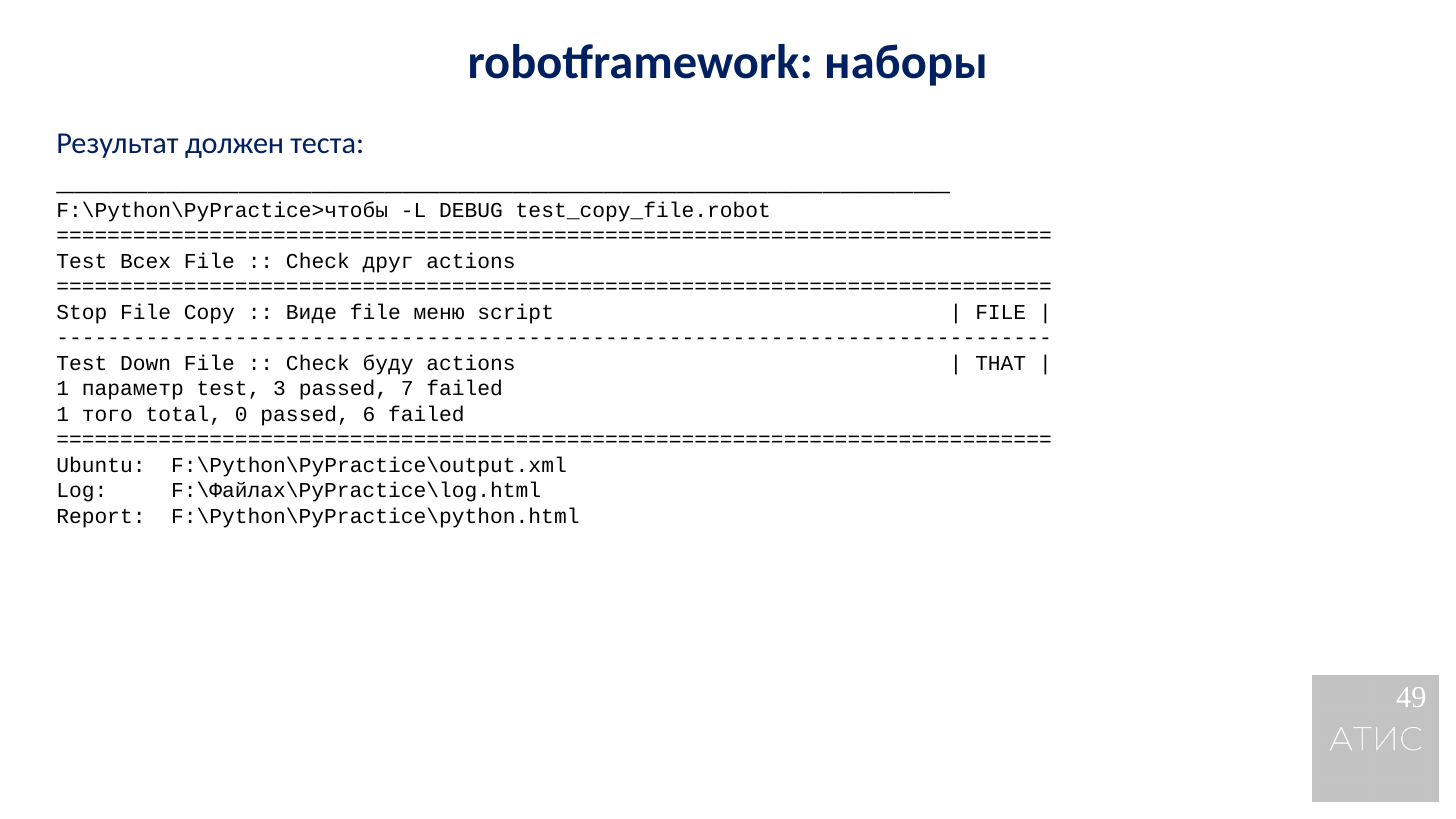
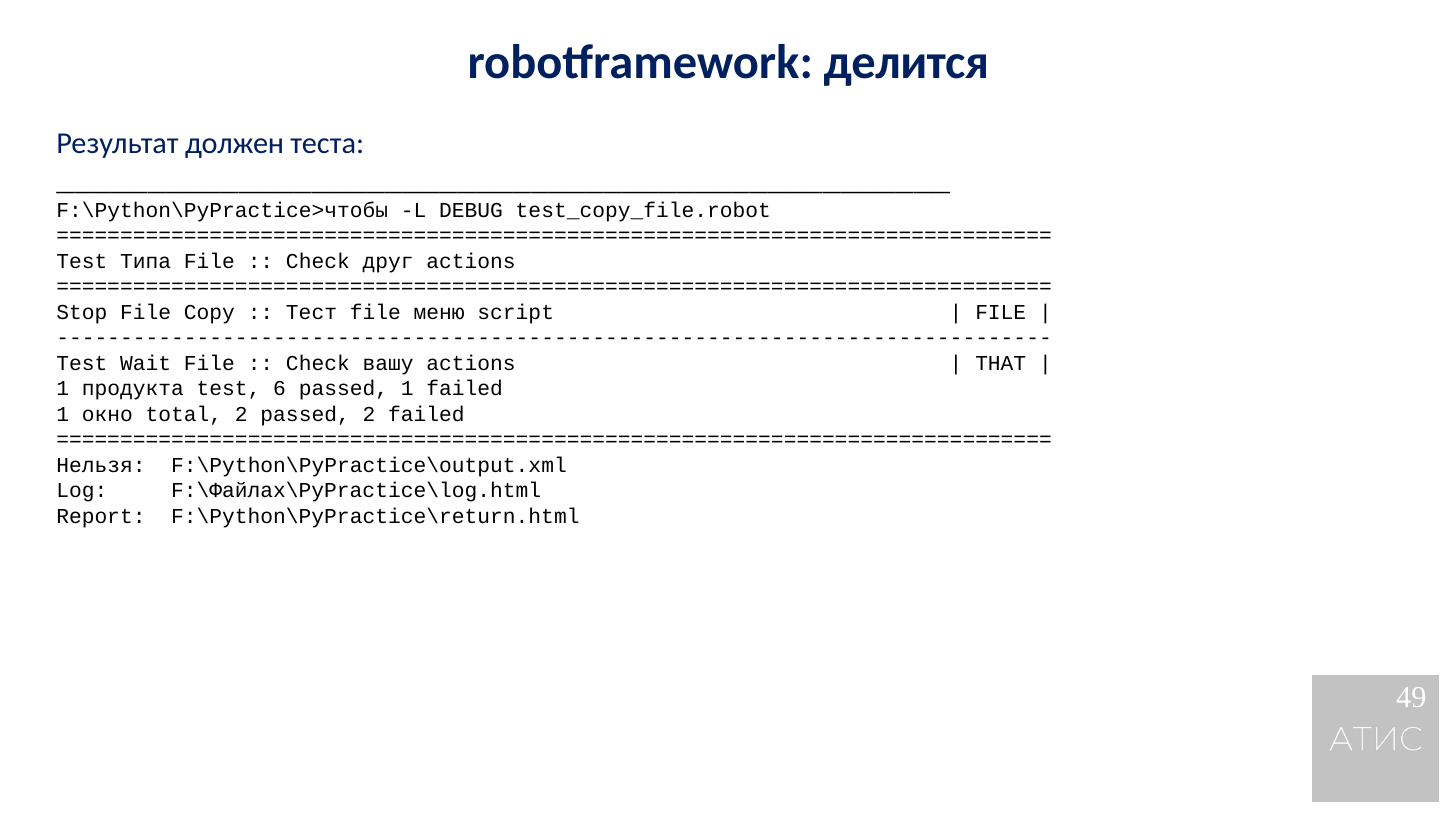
наборы: наборы -> делится
Всех: Всех -> Типа
Виде: Виде -> Тест
Down: Down -> Wait
буду: буду -> вашу
параметр: параметр -> продукта
3: 3 -> 6
passed 7: 7 -> 1
того: того -> окно
total 0: 0 -> 2
passed 6: 6 -> 2
Ubuntu: Ubuntu -> Нельзя
F:\Python\PyPractice\python.html: F:\Python\PyPractice\python.html -> F:\Python\PyPractice\return.html
